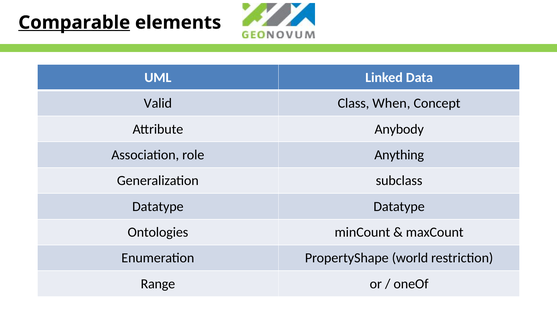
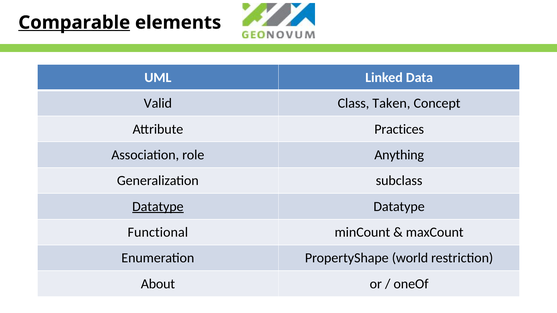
When: When -> Taken
Anybody: Anybody -> Practices
Datatype at (158, 207) underline: none -> present
Ontologies: Ontologies -> Functional
Range: Range -> About
